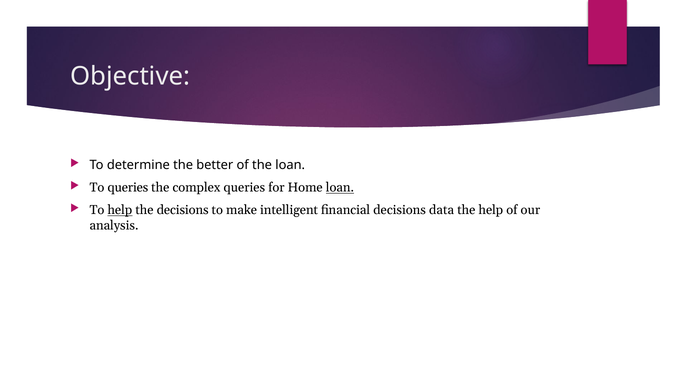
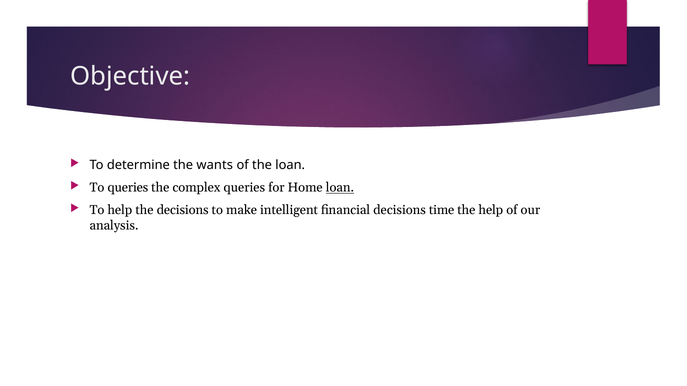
better: better -> wants
help at (120, 210) underline: present -> none
data: data -> time
